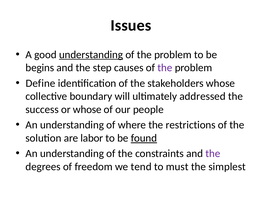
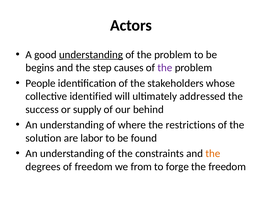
Issues: Issues -> Actors
Define: Define -> People
boundary: boundary -> identified
or whose: whose -> supply
people: people -> behind
found underline: present -> none
the at (213, 153) colour: purple -> orange
tend: tend -> from
must: must -> forge
the simplest: simplest -> freedom
